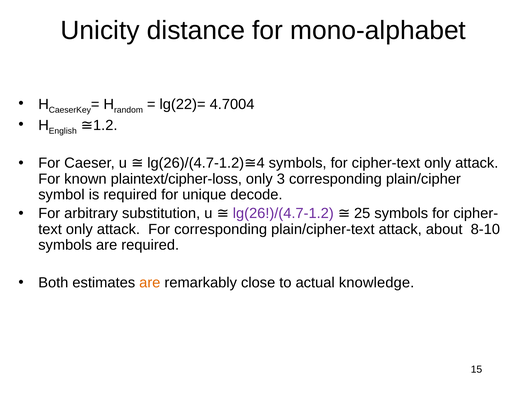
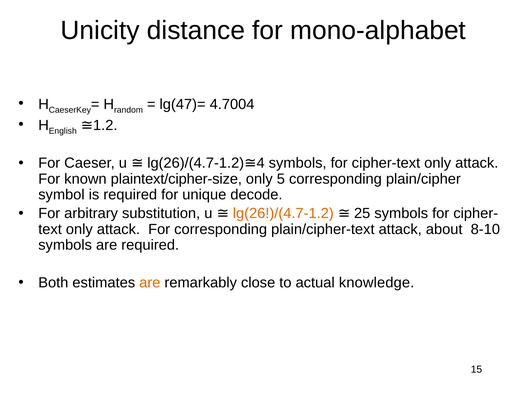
lg(22)=: lg(22)= -> lg(47)=
plaintext/cipher-loss: plaintext/cipher-loss -> plaintext/cipher-size
3: 3 -> 5
lg(26!)/(4.7-1.2 colour: purple -> orange
